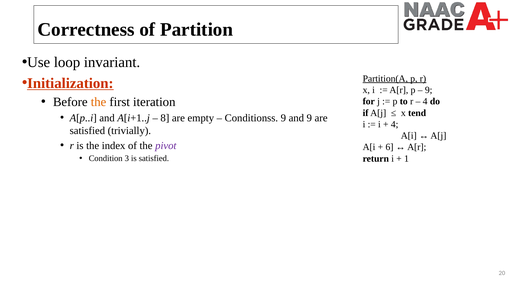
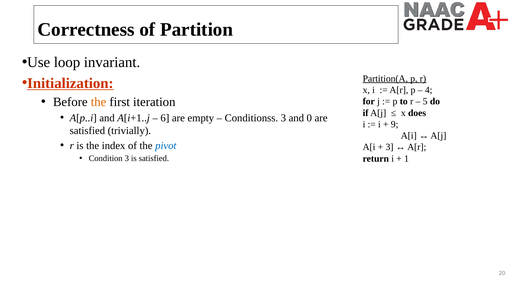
9 at (429, 90): 9 -> 4
4 at (425, 102): 4 -> 5
tend: tend -> does
8: 8 -> 6
Conditionss 9: 9 -> 3
and 9: 9 -> 0
4 at (395, 124): 4 -> 9
pivot colour: purple -> blue
6 at (389, 147): 6 -> 3
